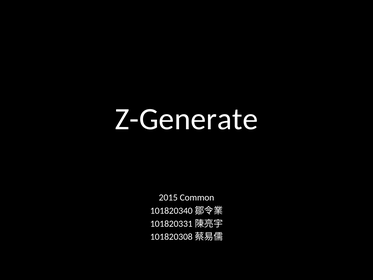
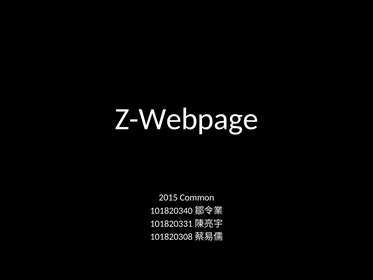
Z-Generate: Z-Generate -> Z-Webpage
